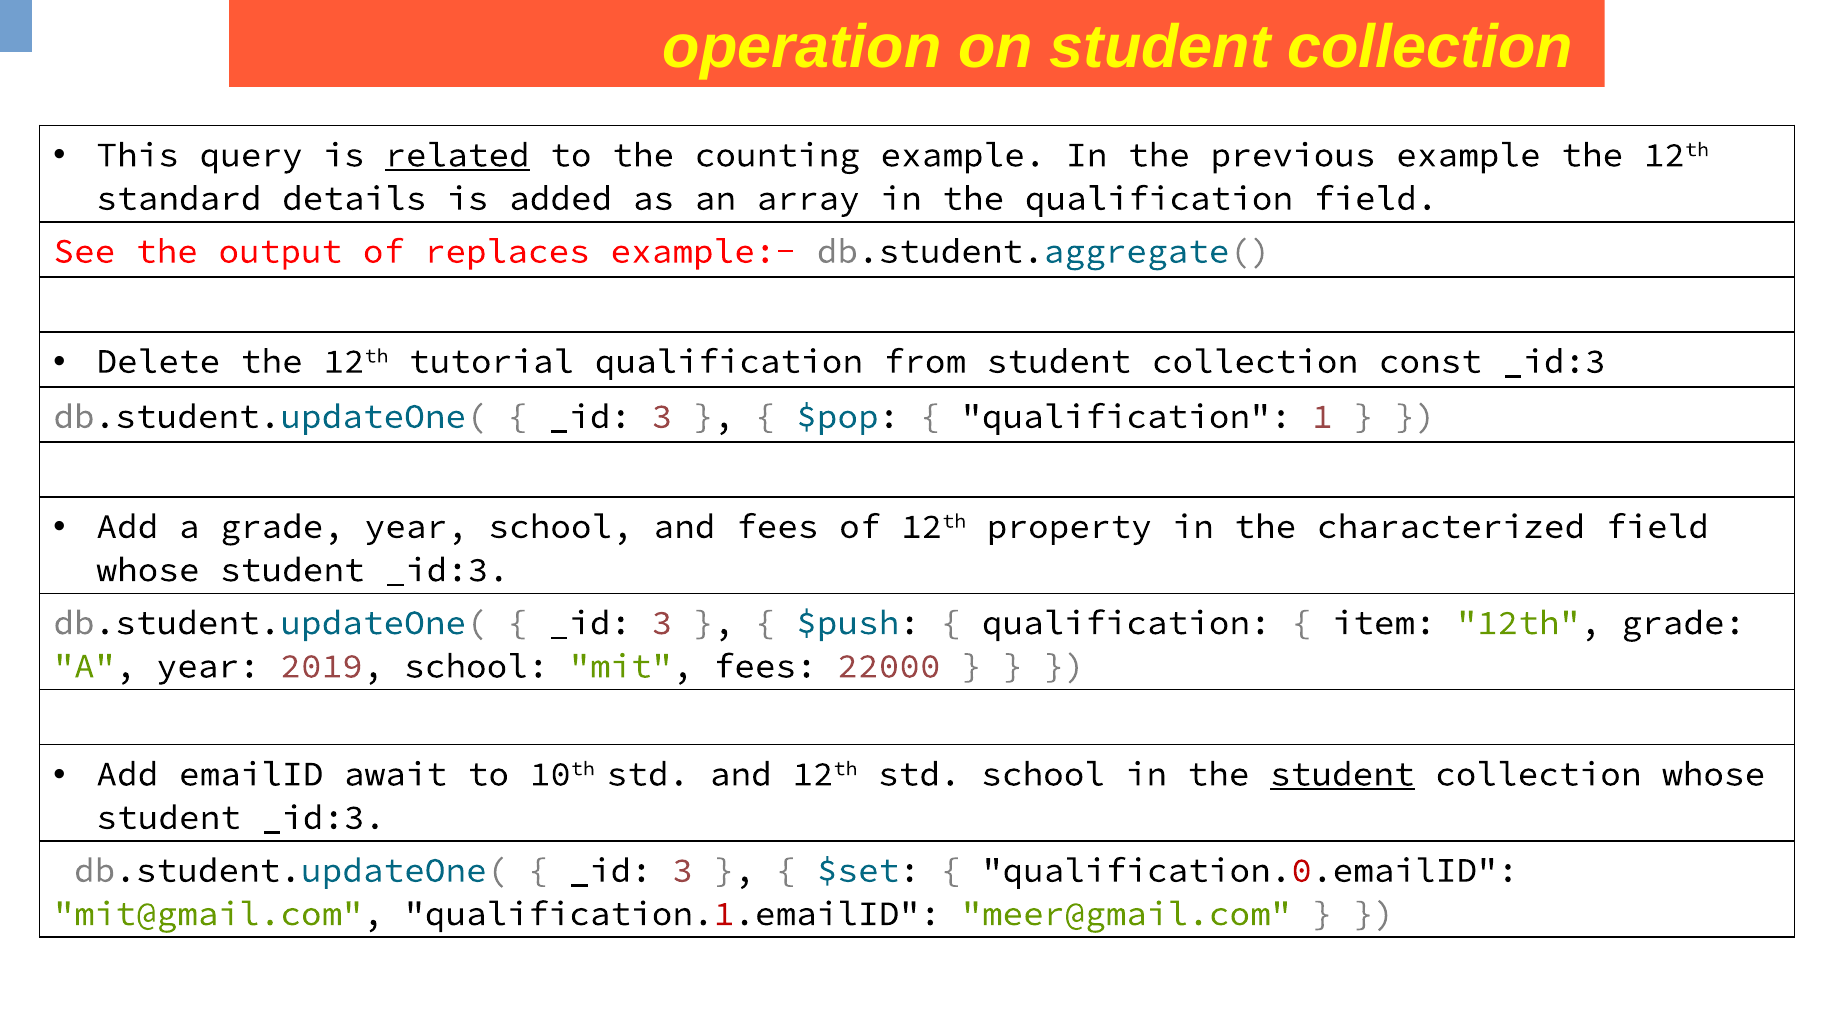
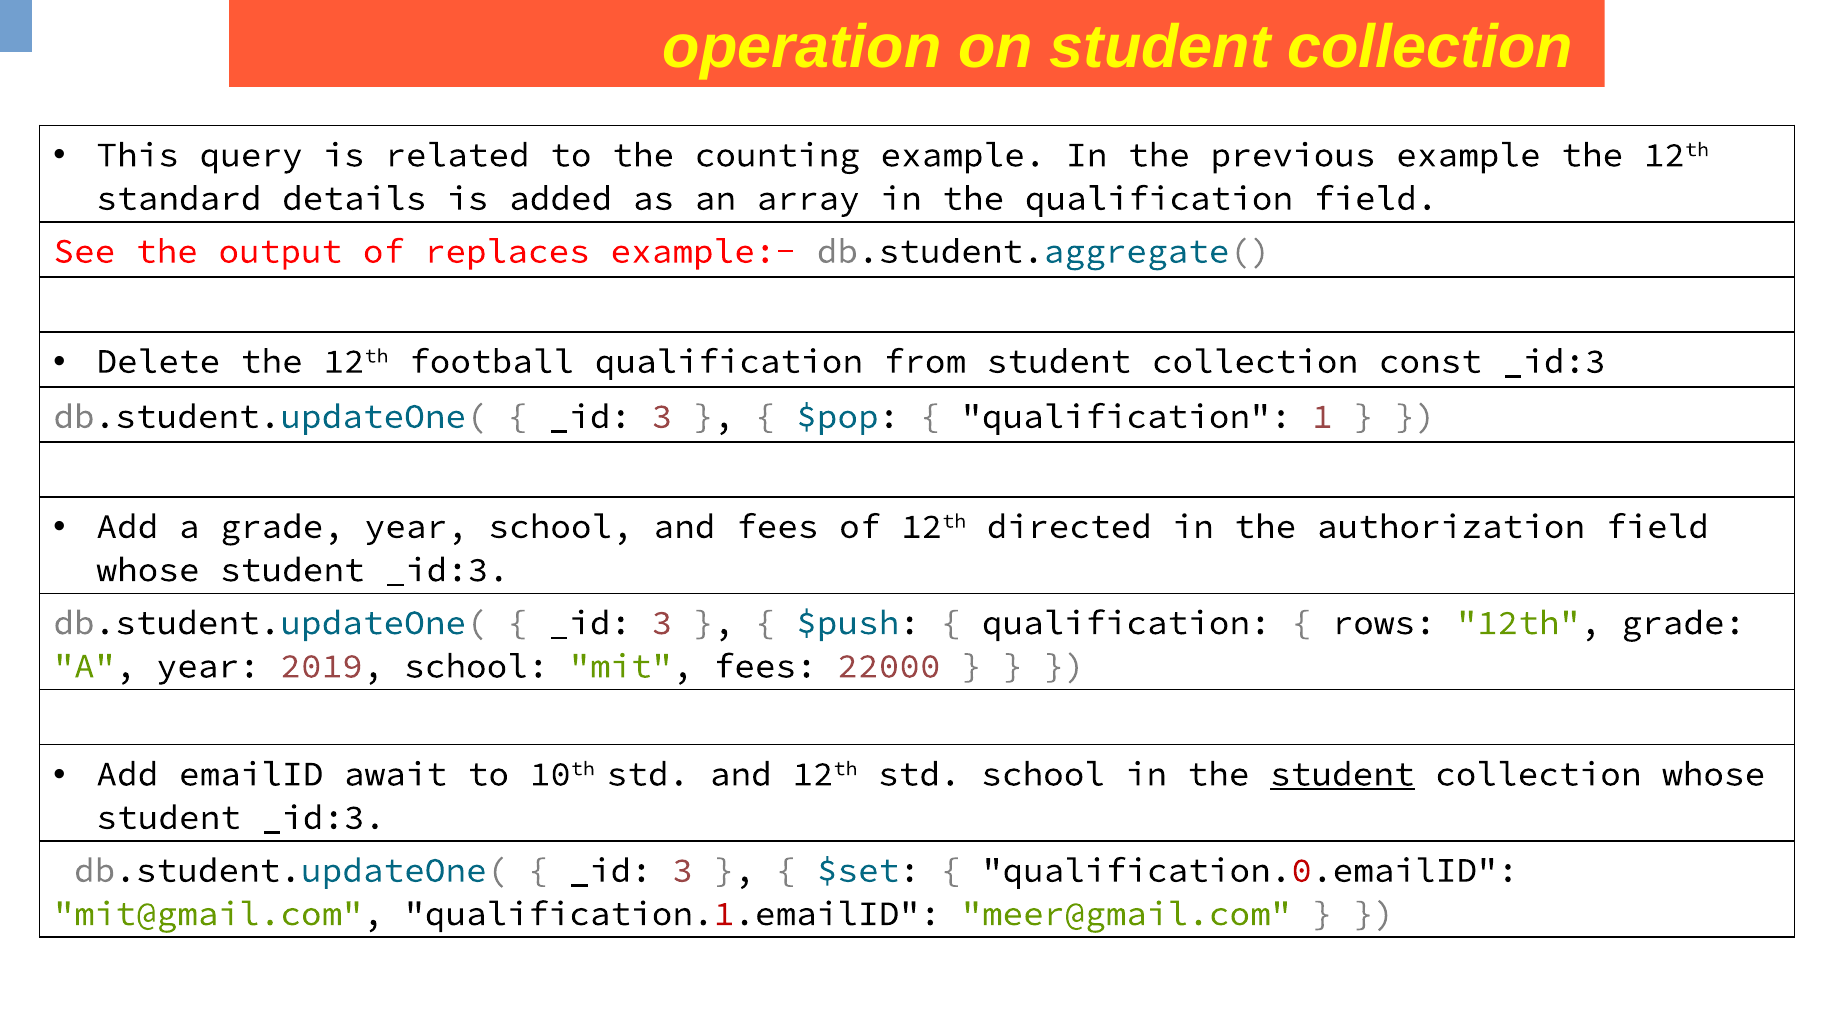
related underline: present -> none
tutorial: tutorial -> football
property: property -> directed
characterized: characterized -> authorization
item: item -> rows
